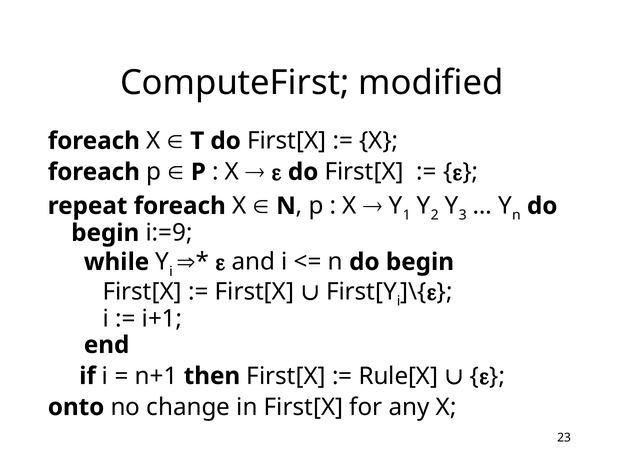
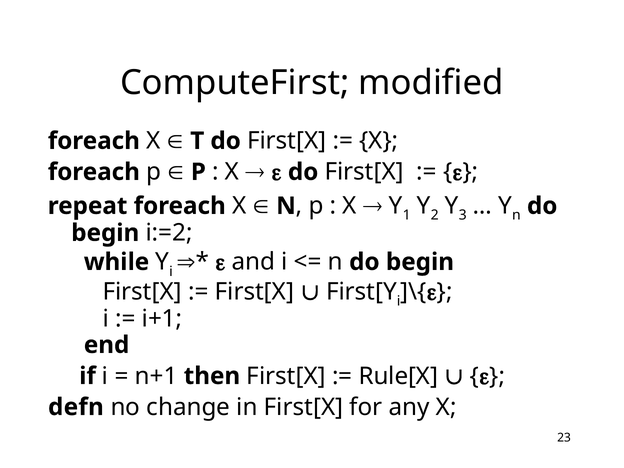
i:=9: i:=9 -> i:=2
onto: onto -> defn
